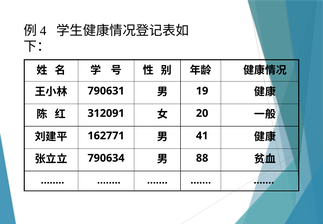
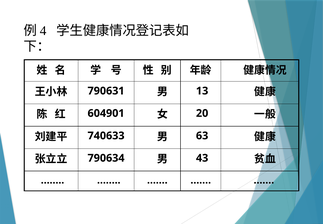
19: 19 -> 13
312091: 312091 -> 604901
162771: 162771 -> 740633
41: 41 -> 63
88: 88 -> 43
